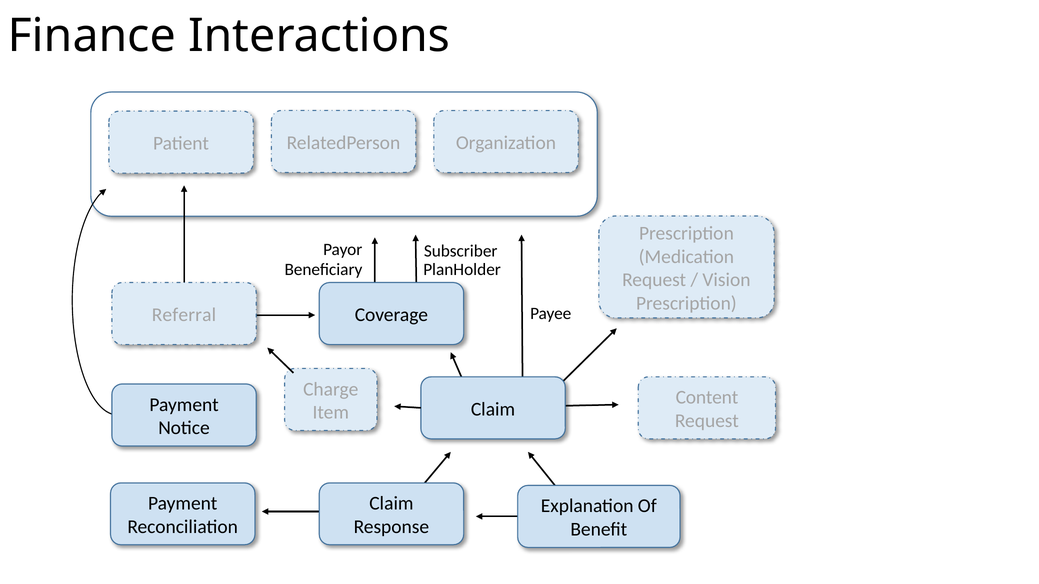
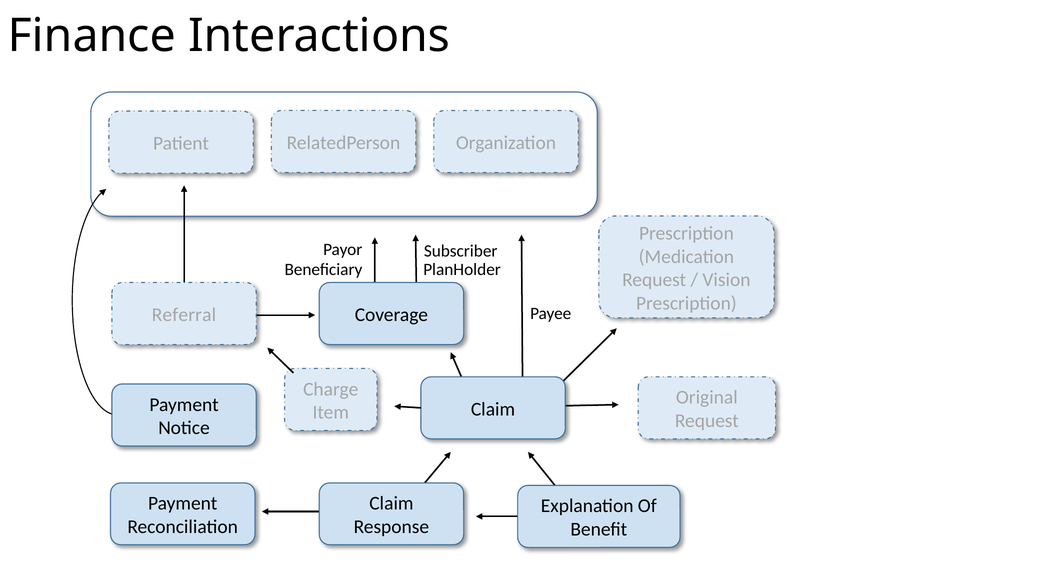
Content: Content -> Original
